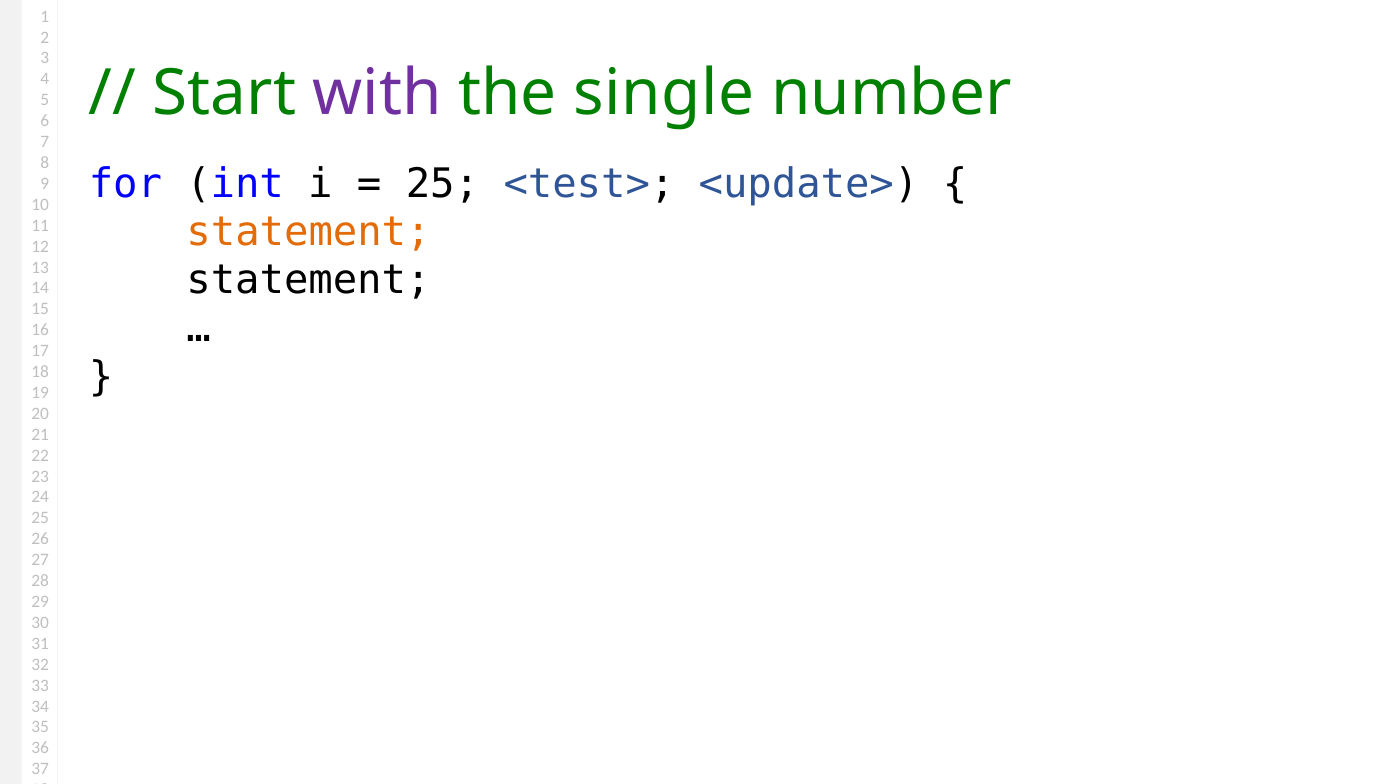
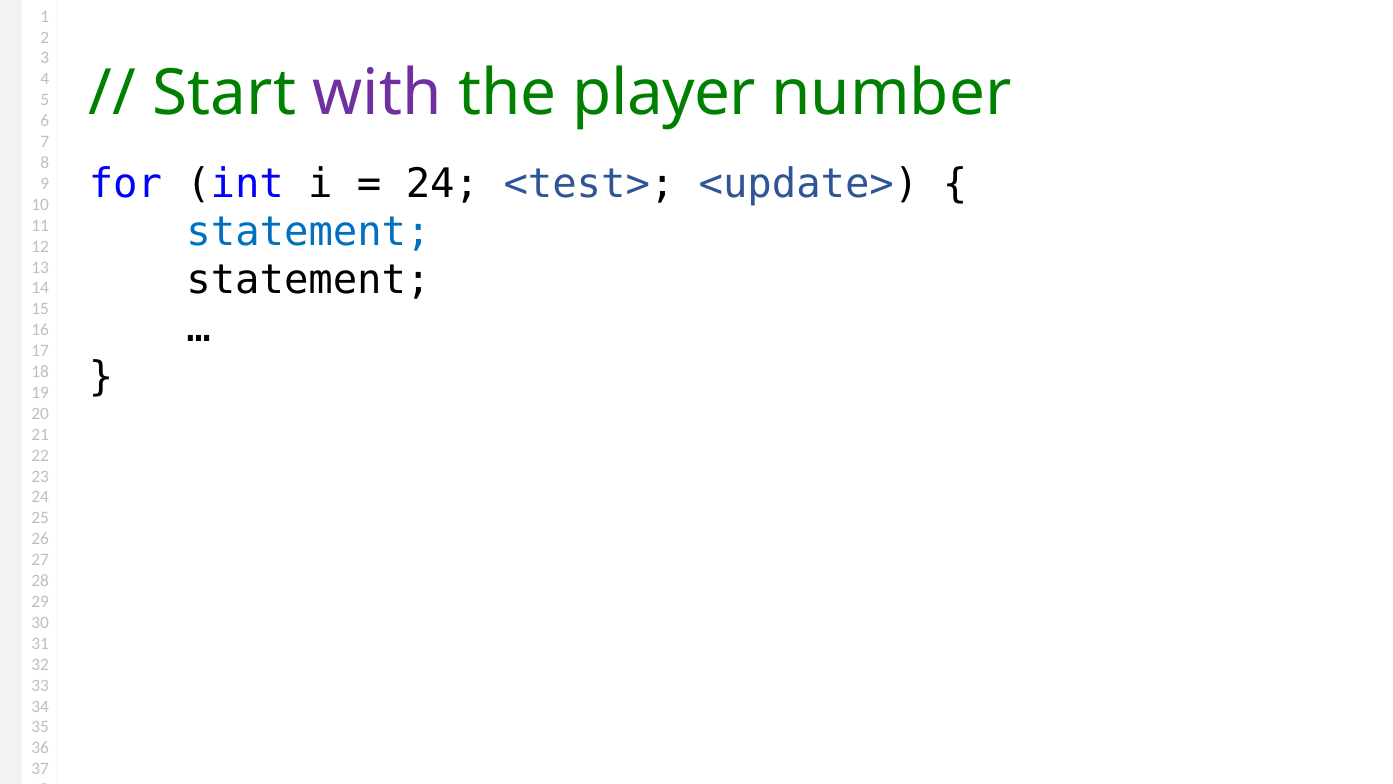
single: single -> player
25 at (442, 184): 25 -> 24
statement at (309, 232) colour: orange -> blue
